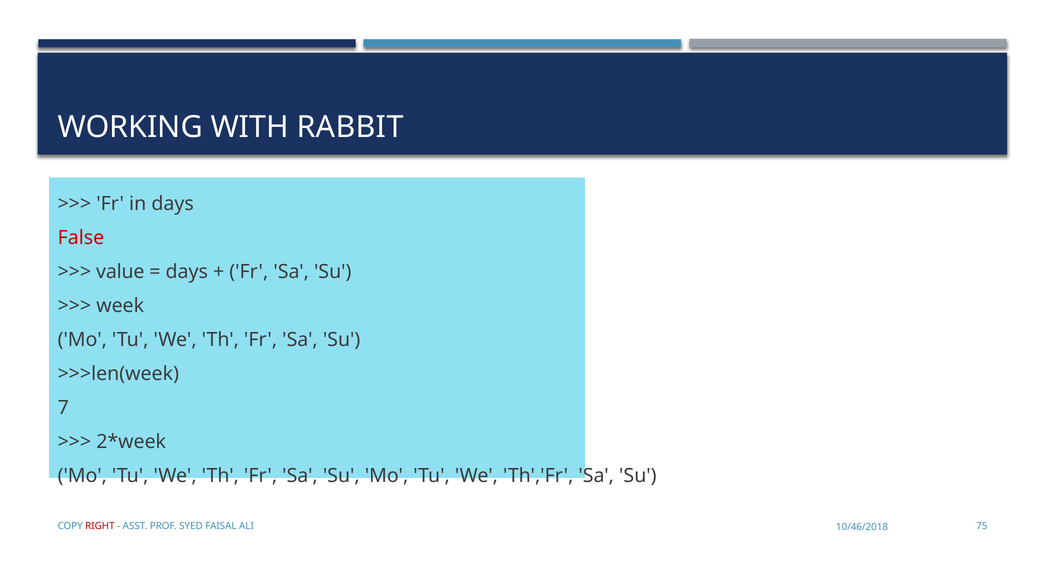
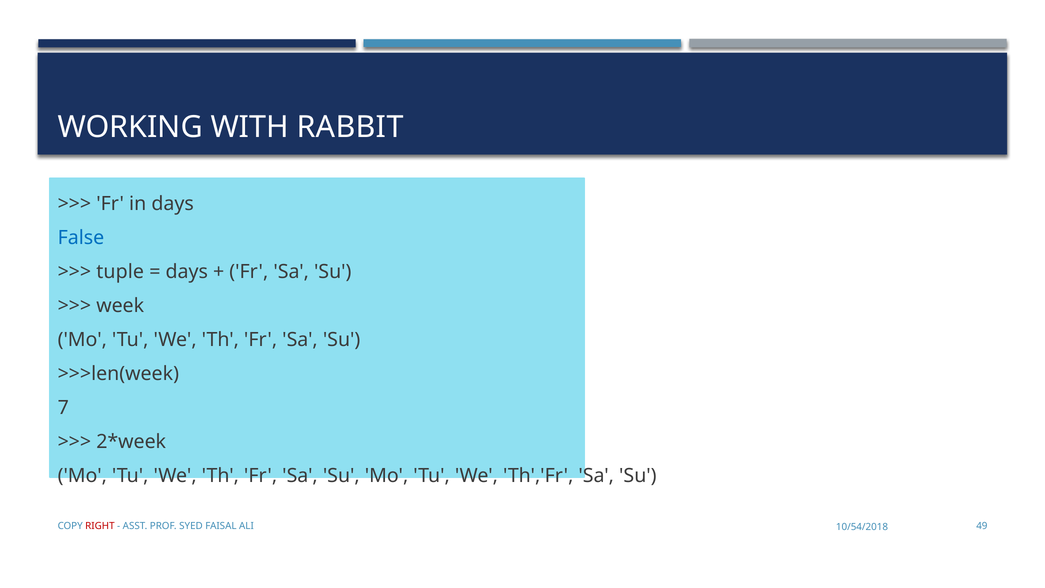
False colour: red -> blue
value: value -> tuple
75: 75 -> 49
10/46/2018: 10/46/2018 -> 10/54/2018
